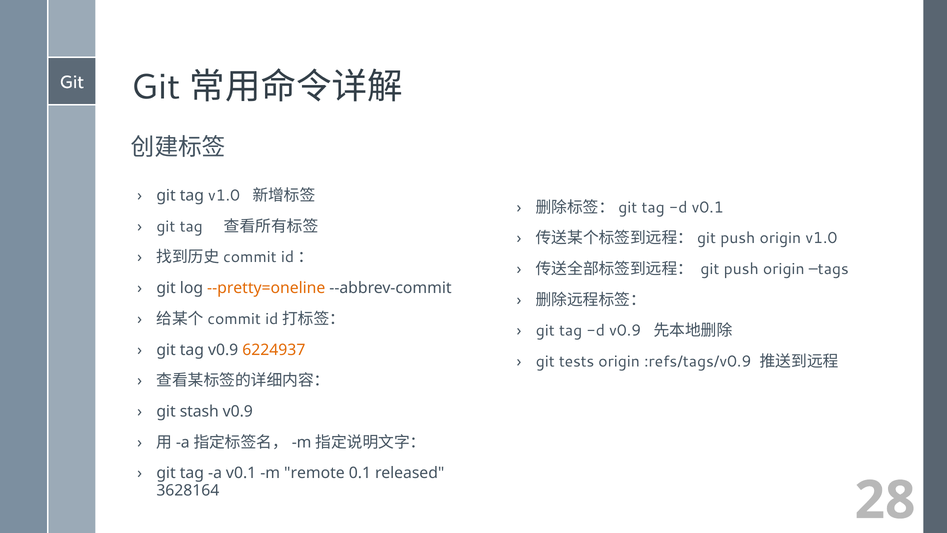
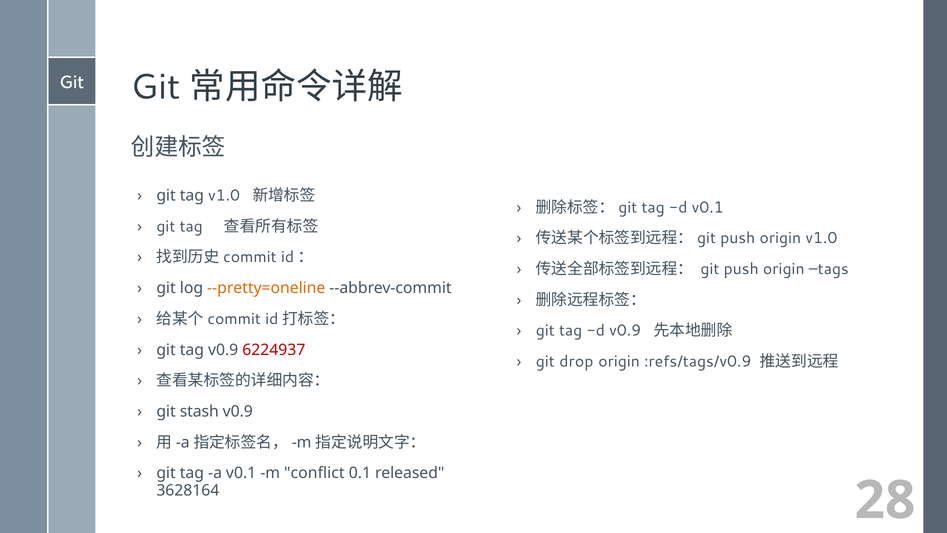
6224937 colour: orange -> red
tests: tests -> drop
remote: remote -> conflict
